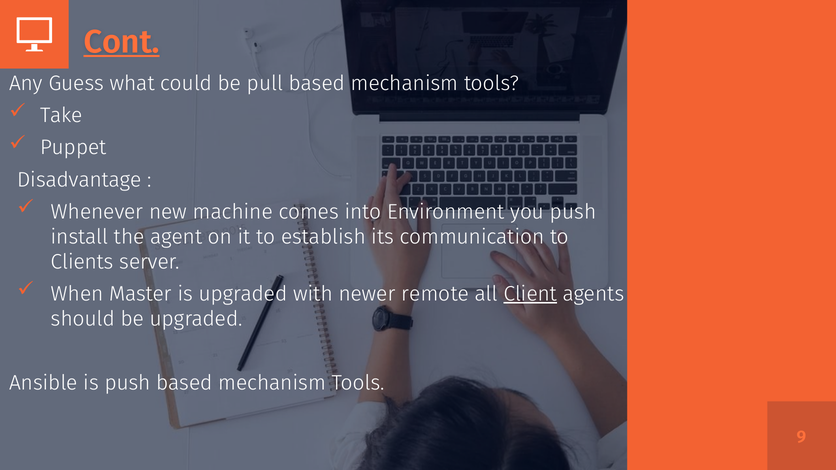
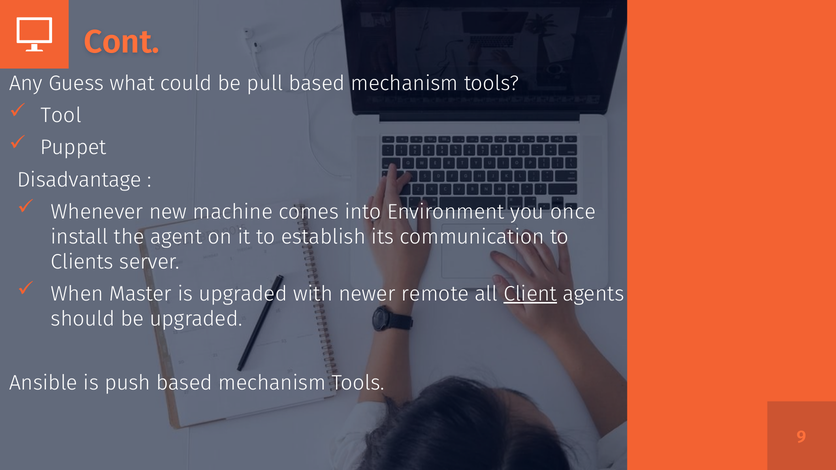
Cont underline: present -> none
Take: Take -> Tool
you push: push -> once
